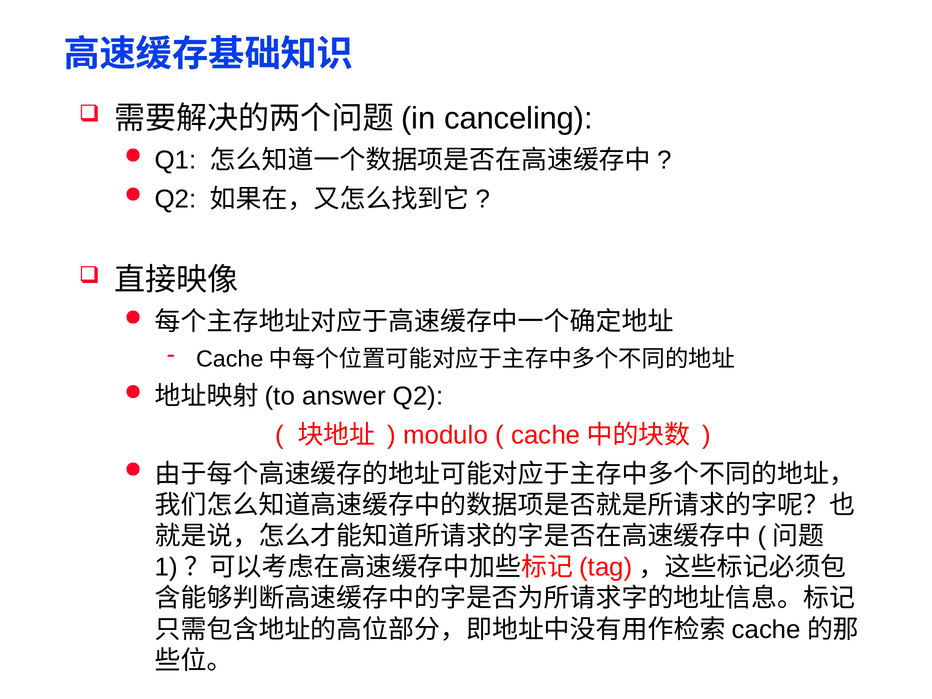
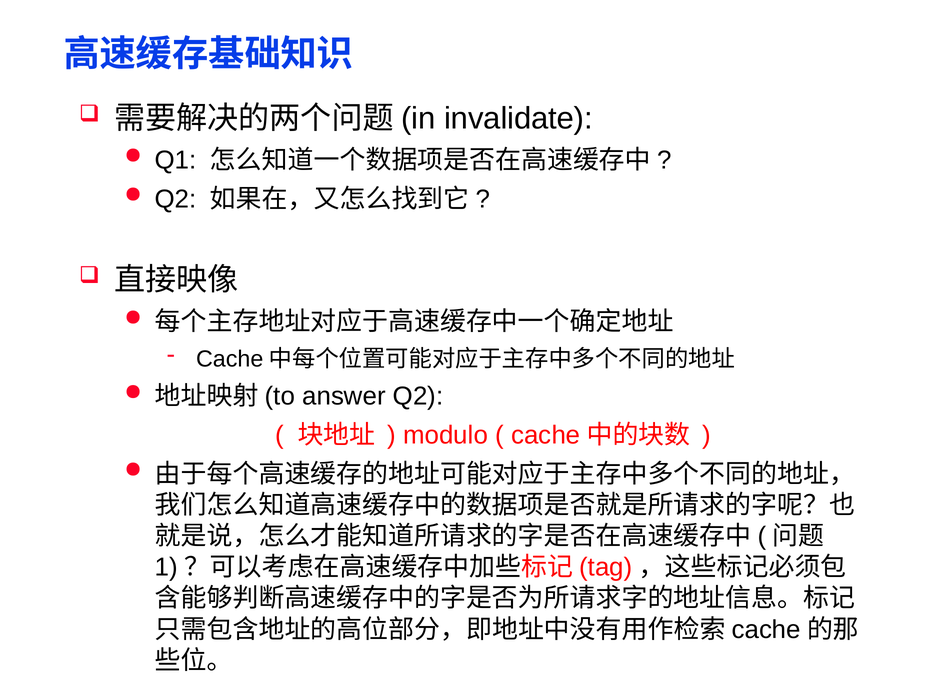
canceling: canceling -> invalidate
